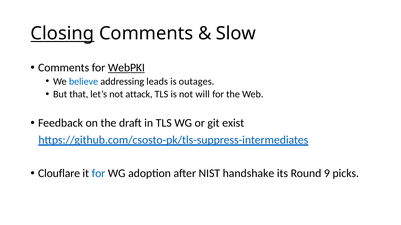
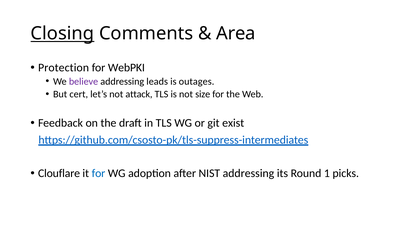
Slow: Slow -> Area
Comments at (64, 68): Comments -> Protection
WebPKI underline: present -> none
believe colour: blue -> purple
that: that -> cert
will: will -> size
NIST handshake: handshake -> addressing
9: 9 -> 1
